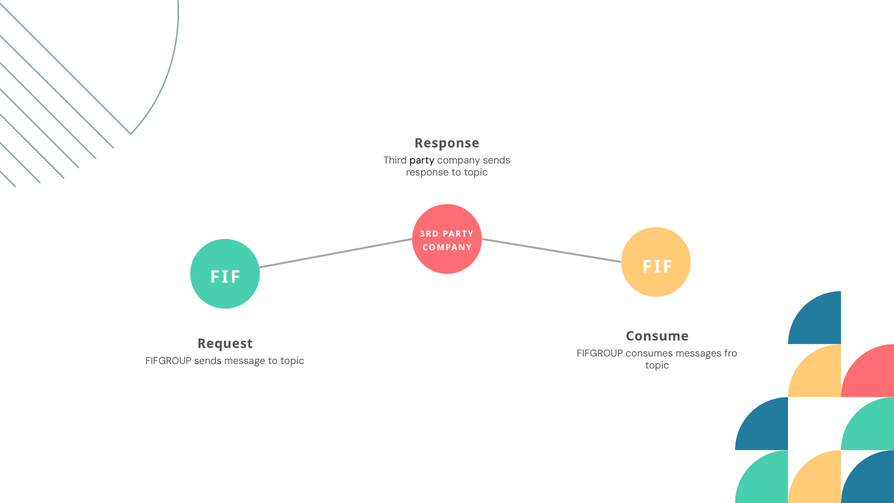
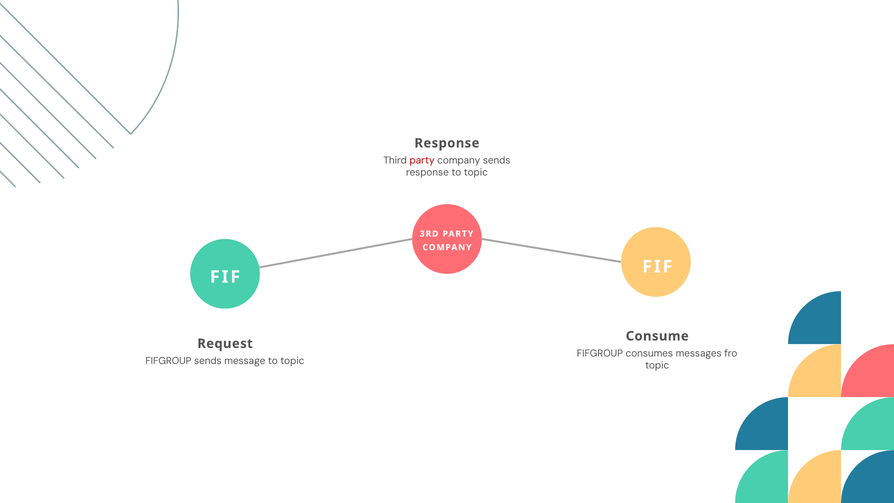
party at (422, 160) colour: black -> red
